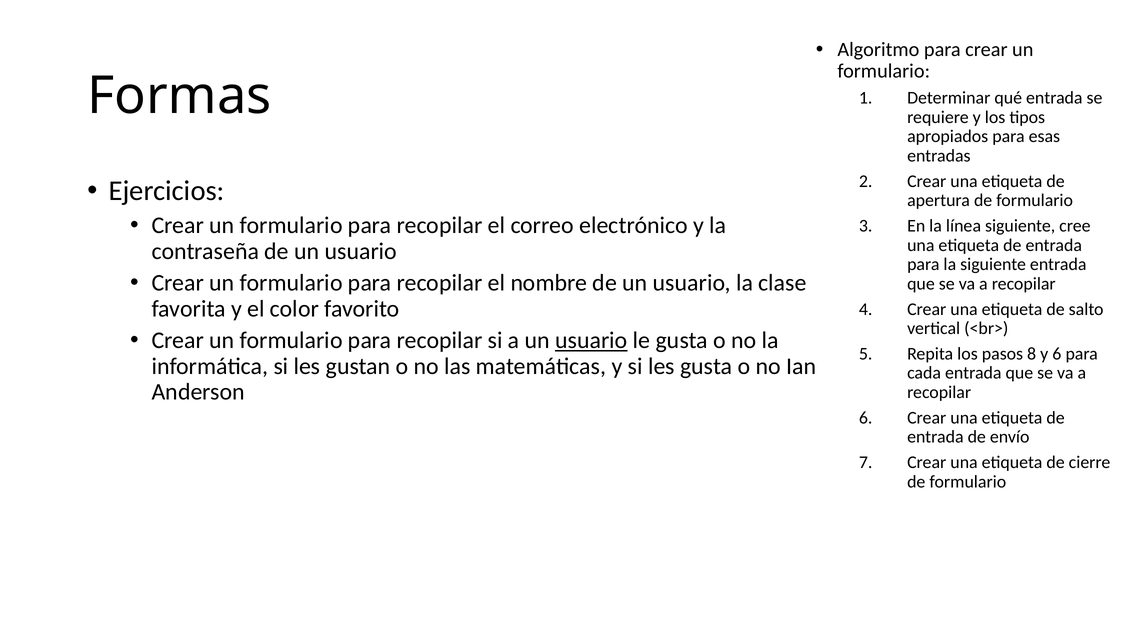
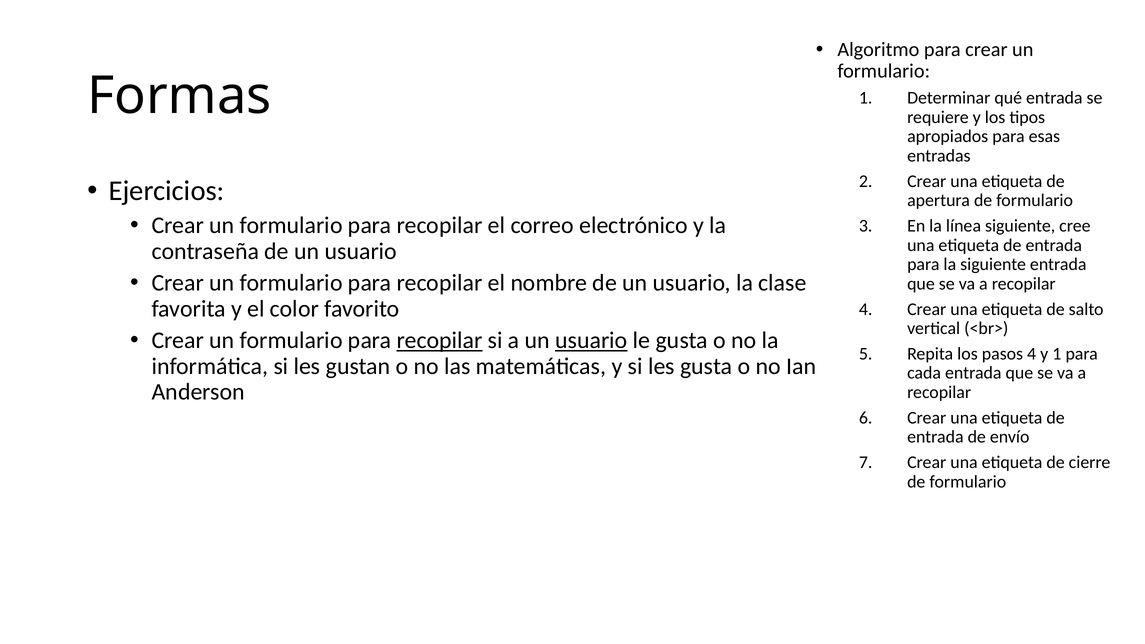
recopilar at (440, 340) underline: none -> present
pasos 8: 8 -> 4
y 6: 6 -> 1
